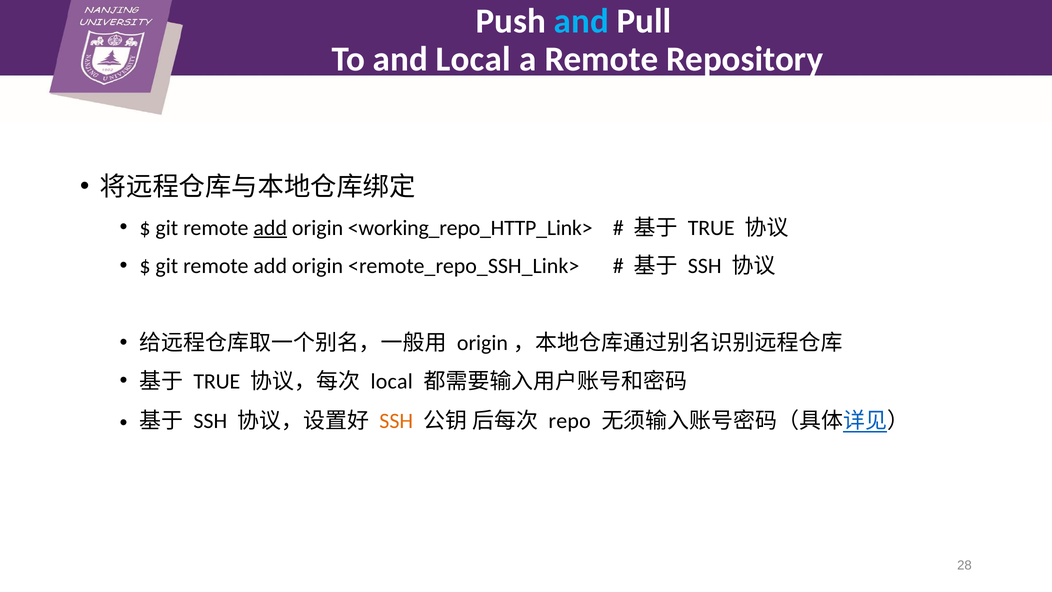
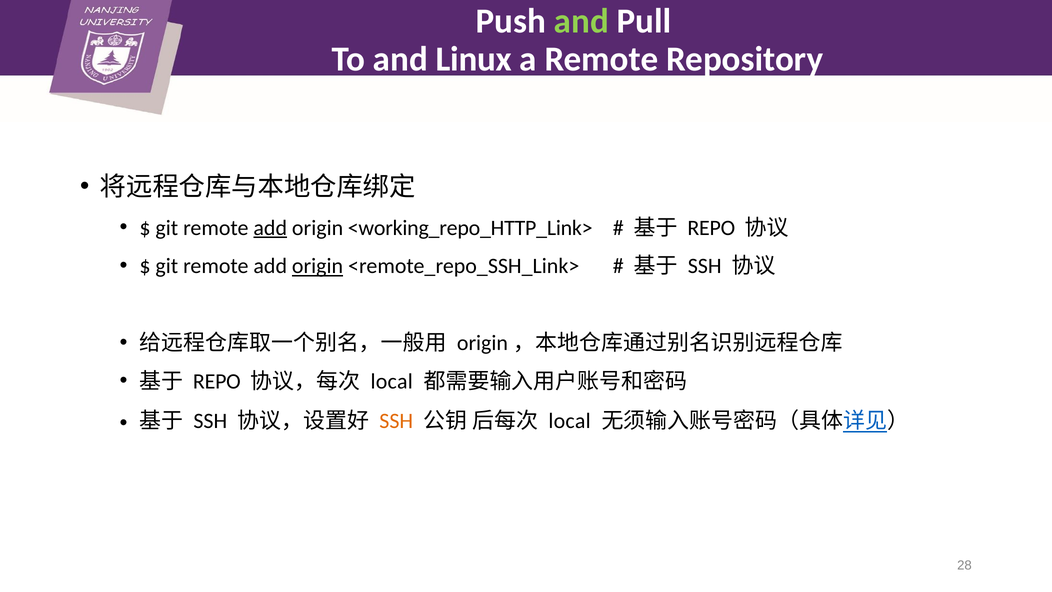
and at (581, 21) colour: light blue -> light green
and Local: Local -> Linux
TRUE at (711, 228): TRUE -> REPO
origin at (318, 266) underline: none -> present
TRUE at (217, 381): TRUE -> REPO
repo at (570, 421): repo -> local
